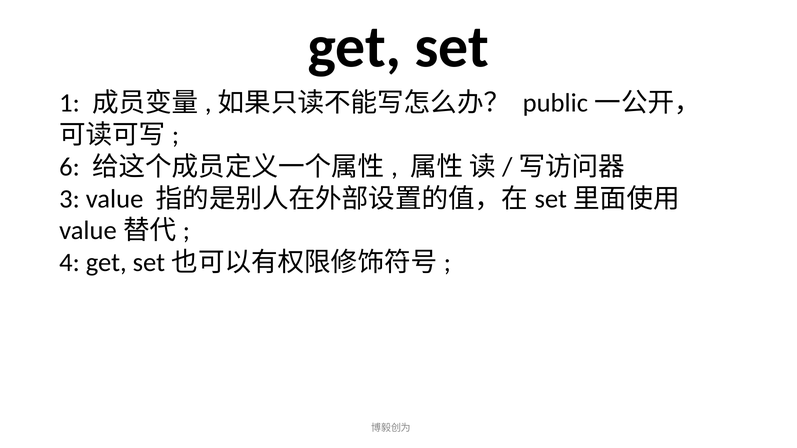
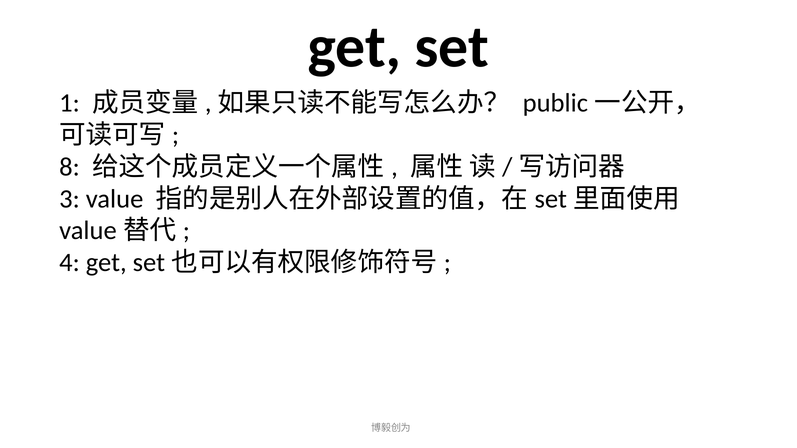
6: 6 -> 8
